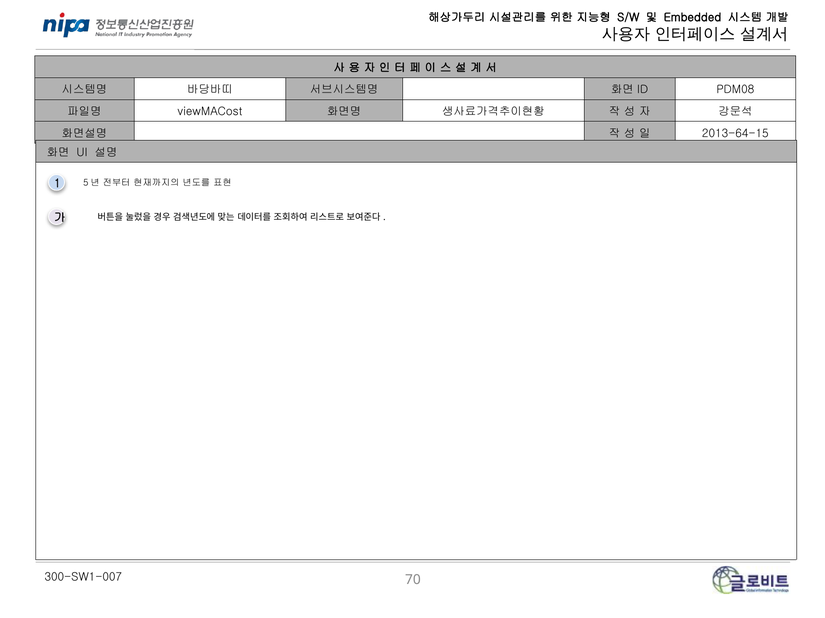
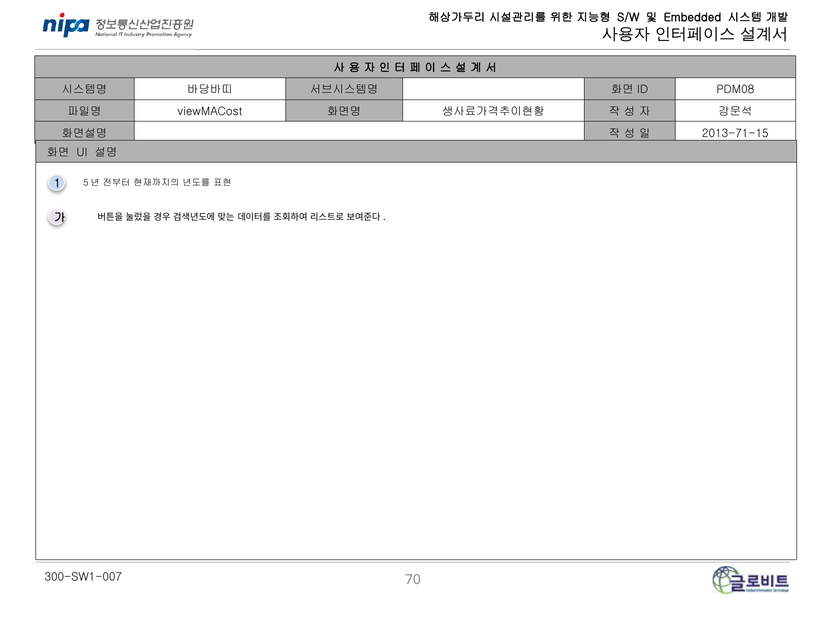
2013-64-15: 2013-64-15 -> 2013-71-15
